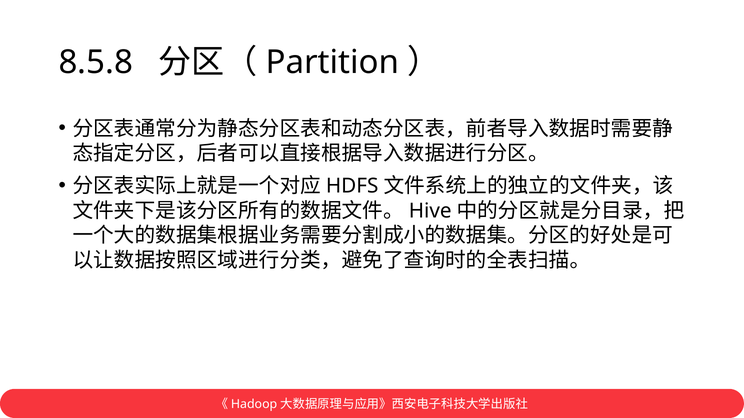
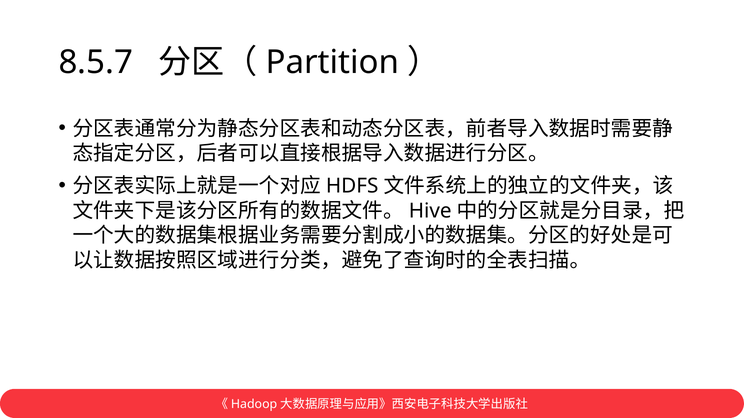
8.5.8: 8.5.8 -> 8.5.7
